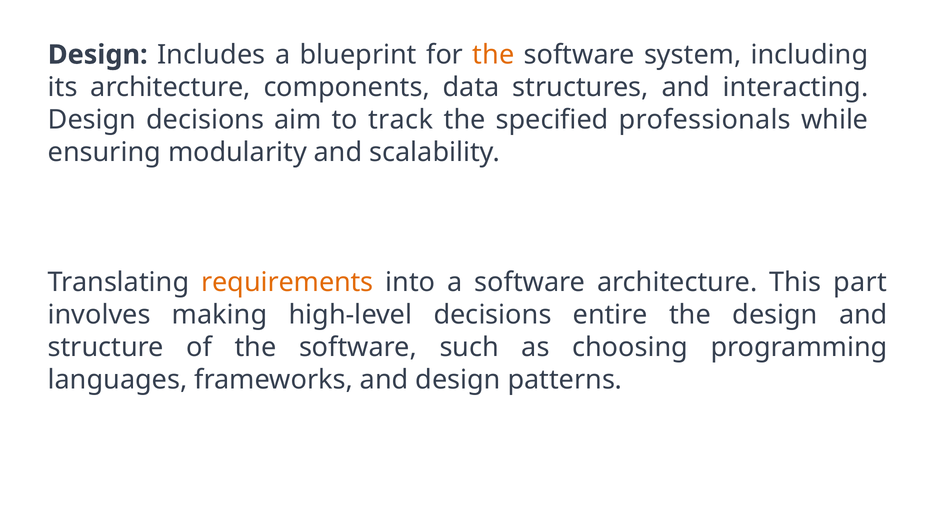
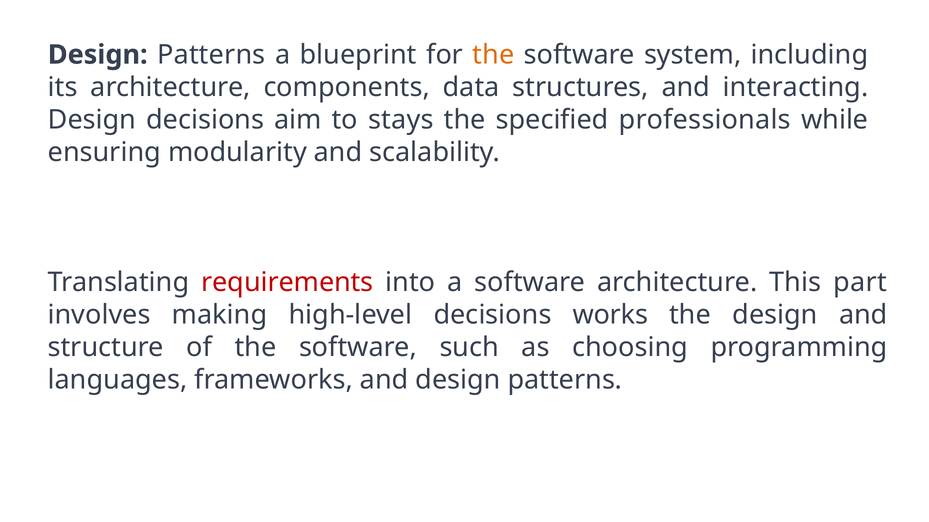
Includes at (211, 55): Includes -> Patterns
track: track -> stays
requirements colour: orange -> red
entire: entire -> works
